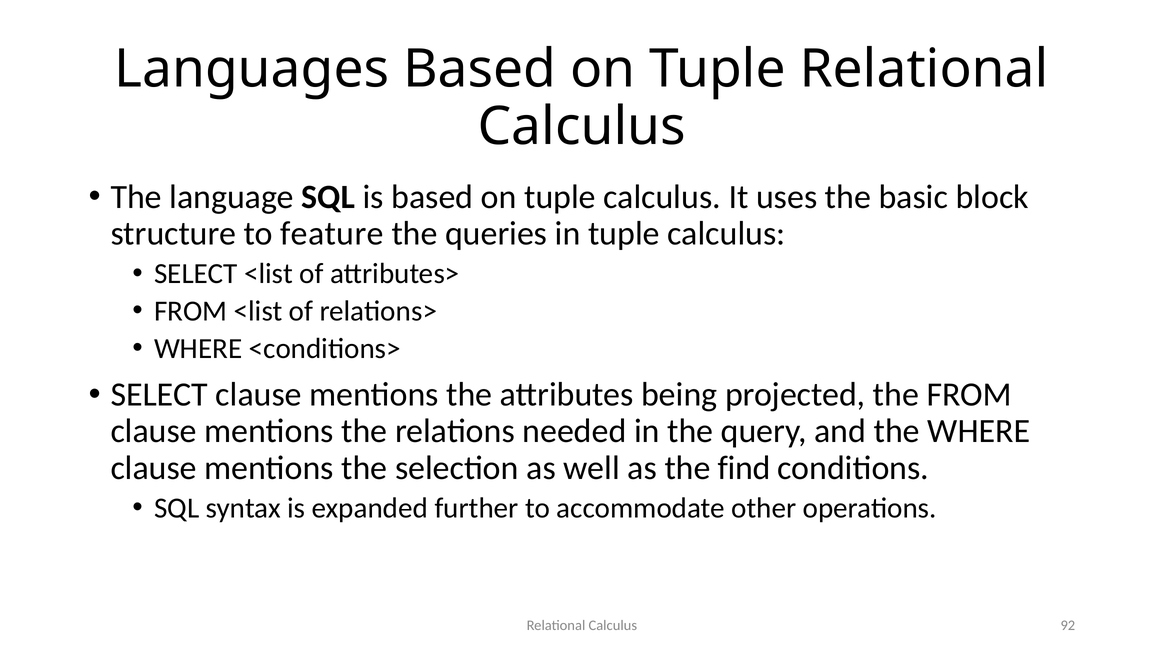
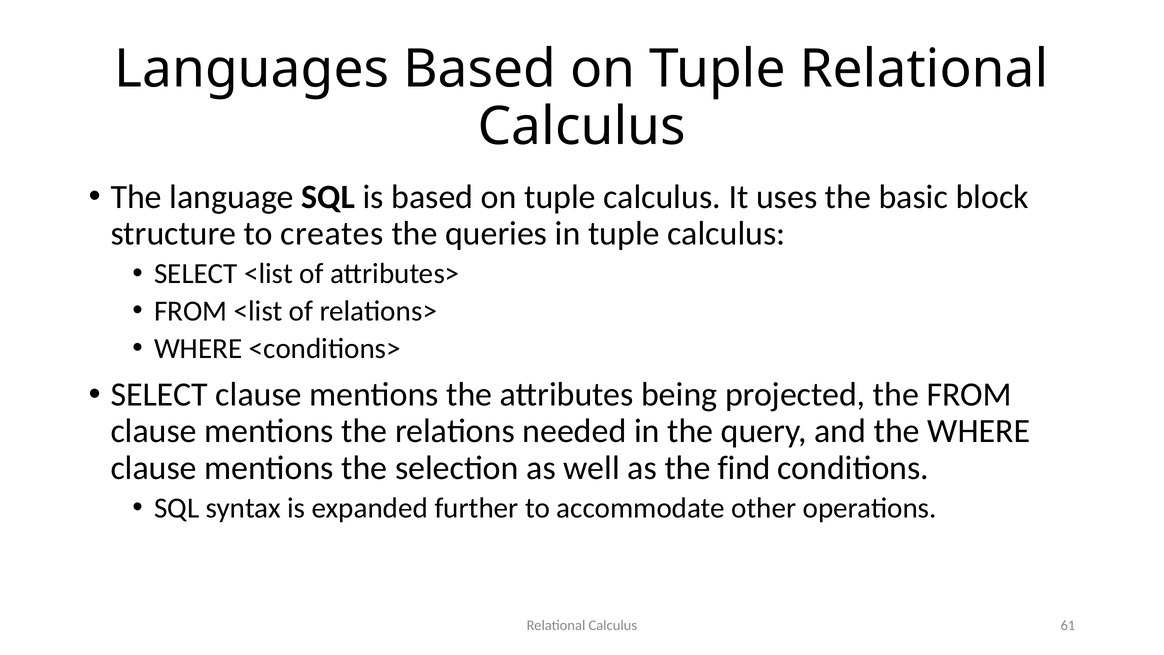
feature: feature -> creates
92: 92 -> 61
